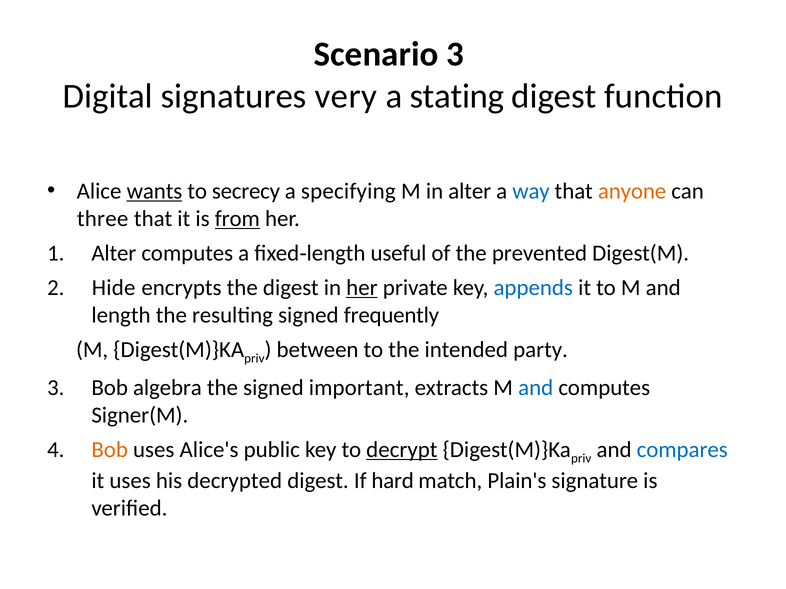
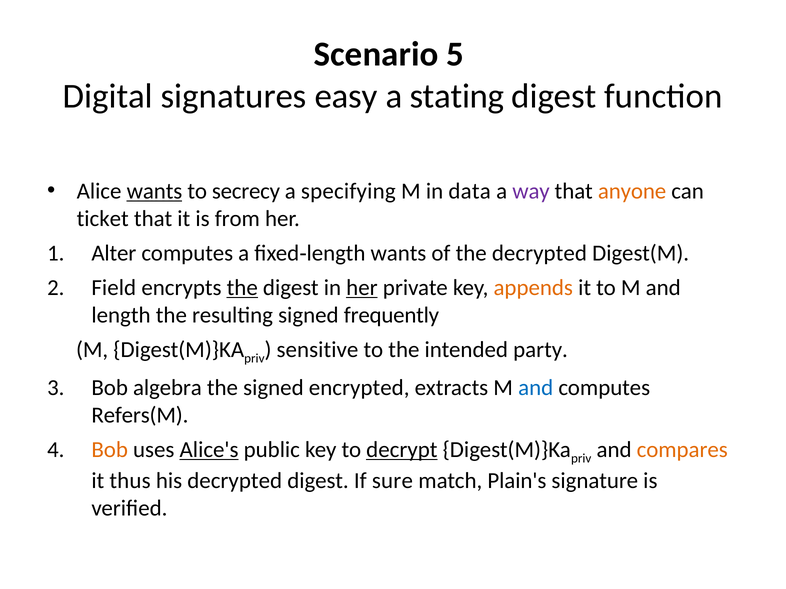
Scenario 3: 3 -> 5
very: very -> easy
in alter: alter -> data
way colour: blue -> purple
three: three -> ticket
from underline: present -> none
useful at (398, 253): useful -> wants
the prevented: prevented -> decrypted
Hide: Hide -> Field
the at (242, 288) underline: none -> present
appends colour: blue -> orange
between: between -> sensitive
important: important -> encrypted
Signer(M: Signer(M -> Refers(M
Alice's underline: none -> present
compares colour: blue -> orange
it uses: uses -> thus
hard: hard -> sure
